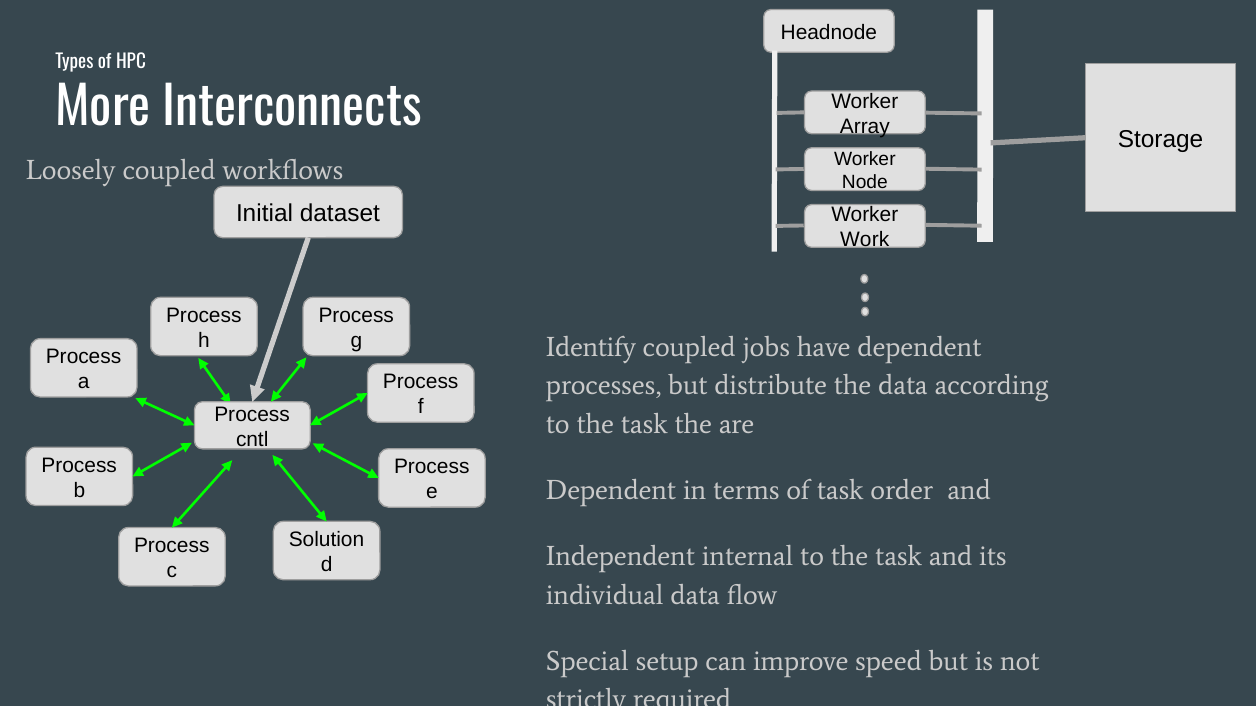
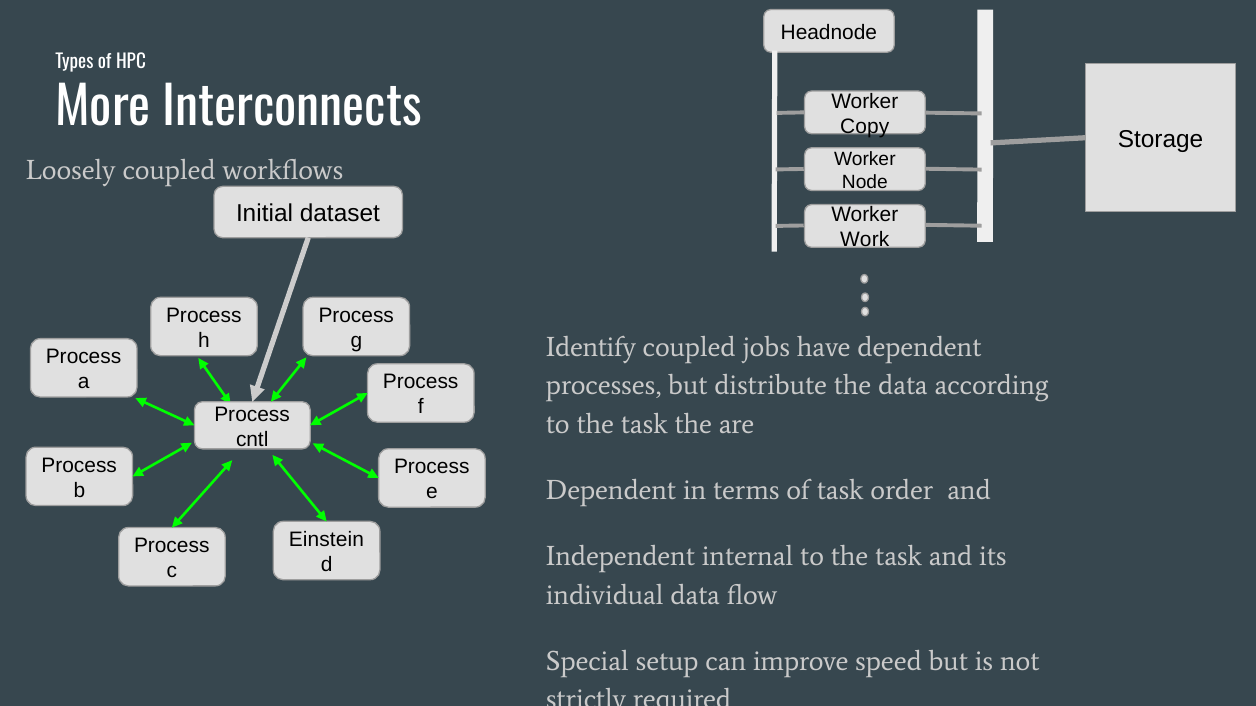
Array: Array -> Copy
Solution: Solution -> Einstein
